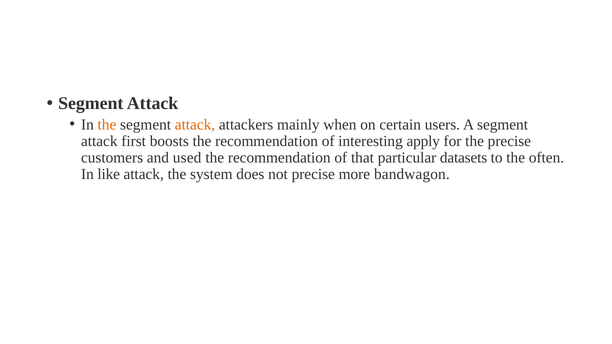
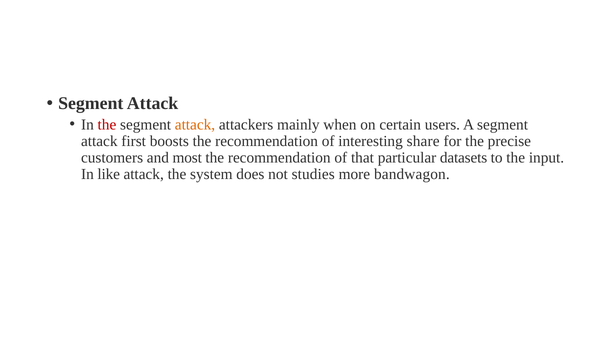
the at (107, 125) colour: orange -> red
apply: apply -> share
used: used -> most
often: often -> input
not precise: precise -> studies
